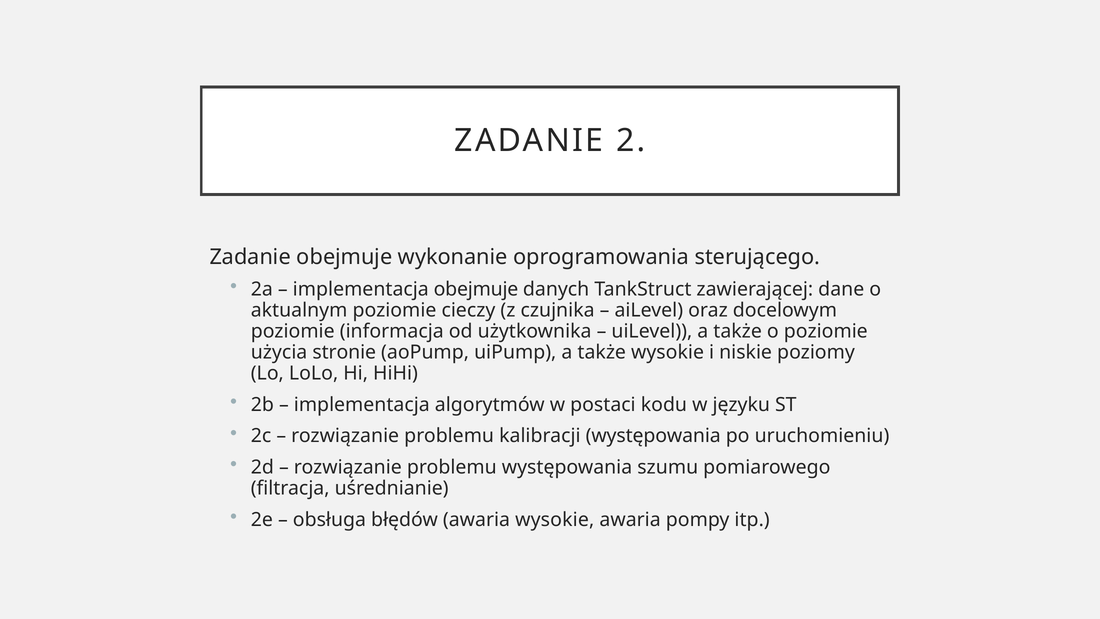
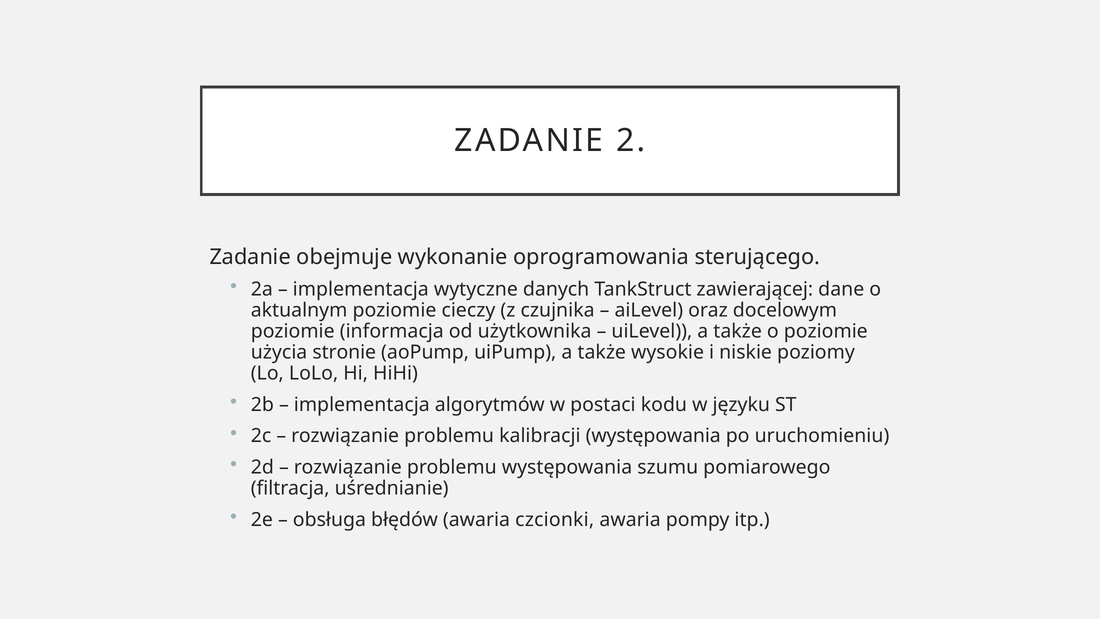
implementacja obejmuje: obejmuje -> wytyczne
awaria wysokie: wysokie -> czcionki
